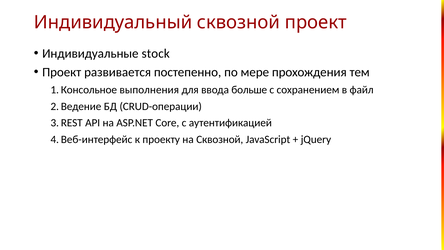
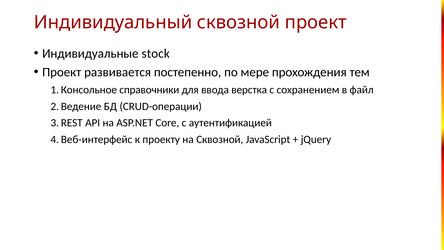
выполнения: выполнения -> справочники
больше: больше -> верстка
